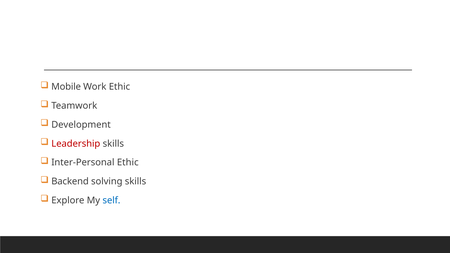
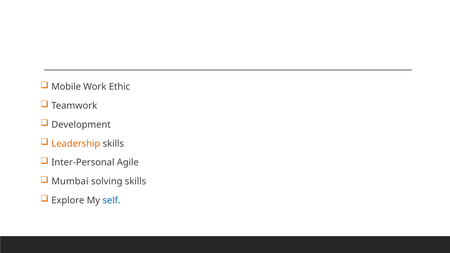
Leadership colour: red -> orange
Inter-Personal Ethic: Ethic -> Agile
Backend: Backend -> Mumbai
